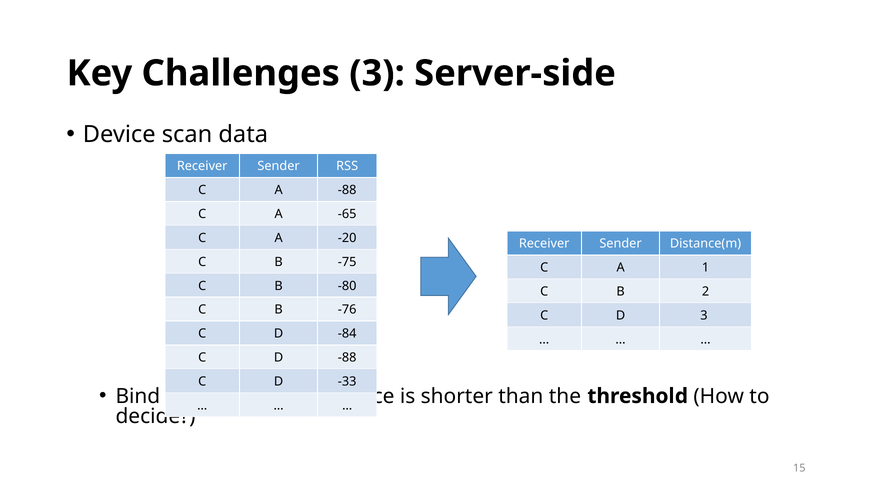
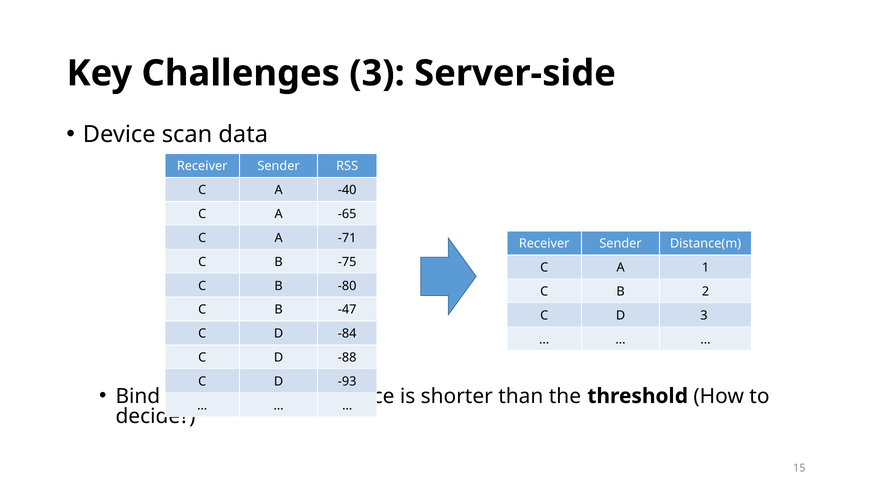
A -88: -88 -> -40
-20: -20 -> -71
-76: -76 -> -47
-33: -33 -> -93
